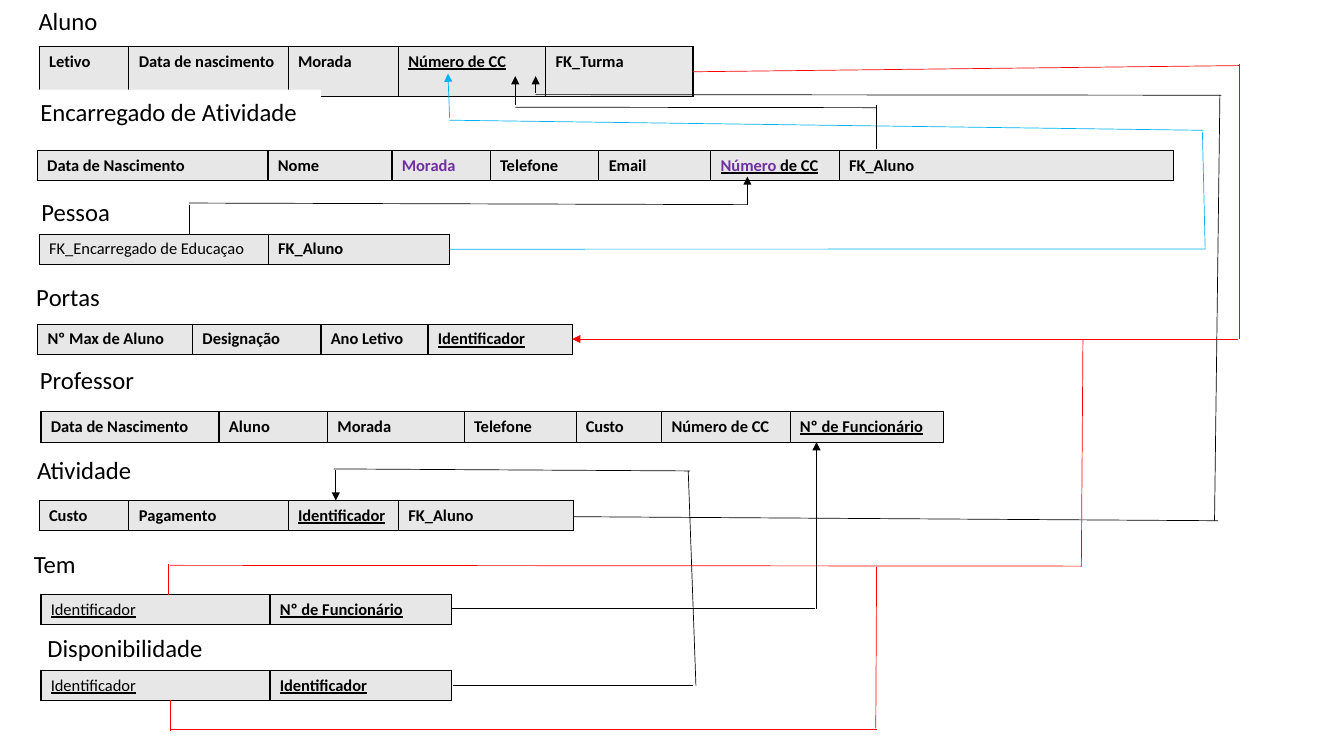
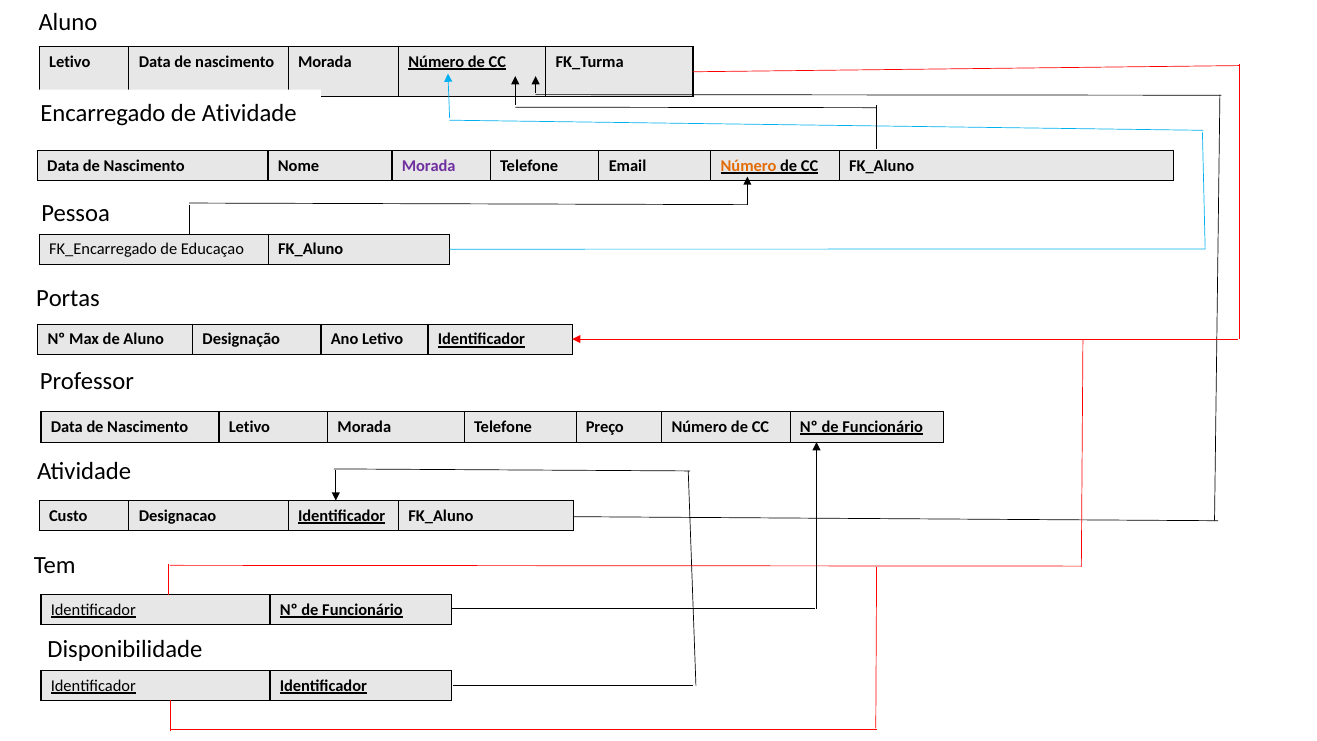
Número at (749, 166) colour: purple -> orange
Nascimento Aluno: Aluno -> Letivo
Telefone Custo: Custo -> Preço
Pagamento: Pagamento -> Designacao
